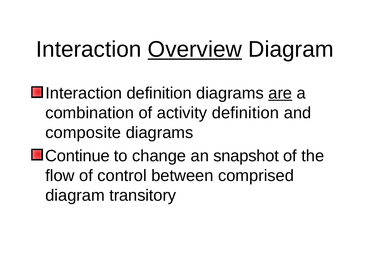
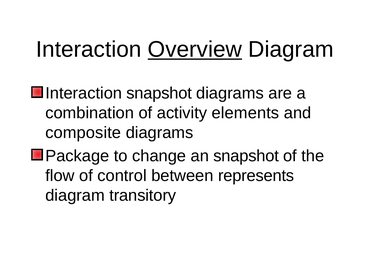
Interaction definition: definition -> snapshot
are underline: present -> none
activity definition: definition -> elements
Continue: Continue -> Package
comprised: comprised -> represents
